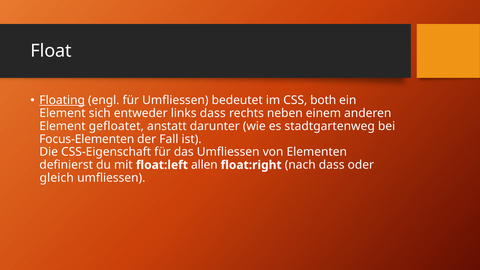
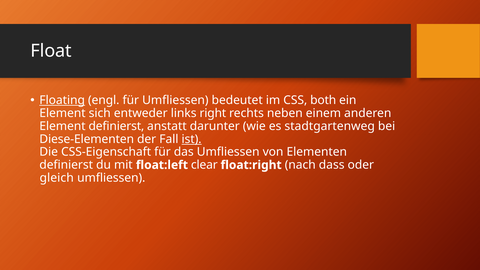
links dass: dass -> right
Element gefloatet: gefloatet -> definierst
Focus-Elementen: Focus-Elementen -> Diese-Elementen
ist underline: none -> present
allen: allen -> clear
